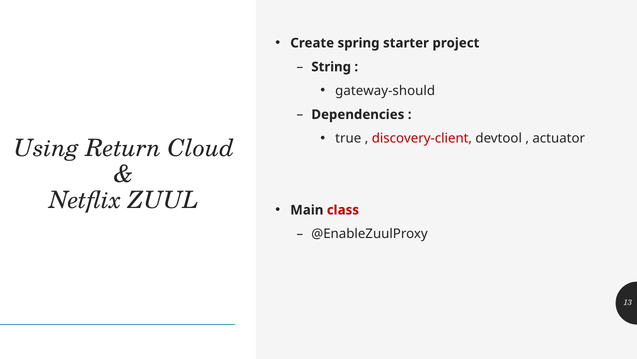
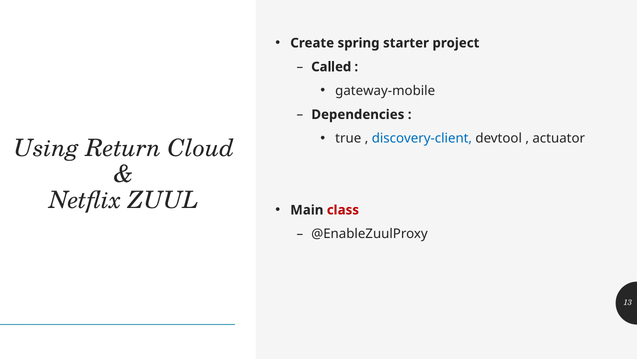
String: String -> Called
gateway-should: gateway-should -> gateway-mobile
discovery-client colour: red -> blue
